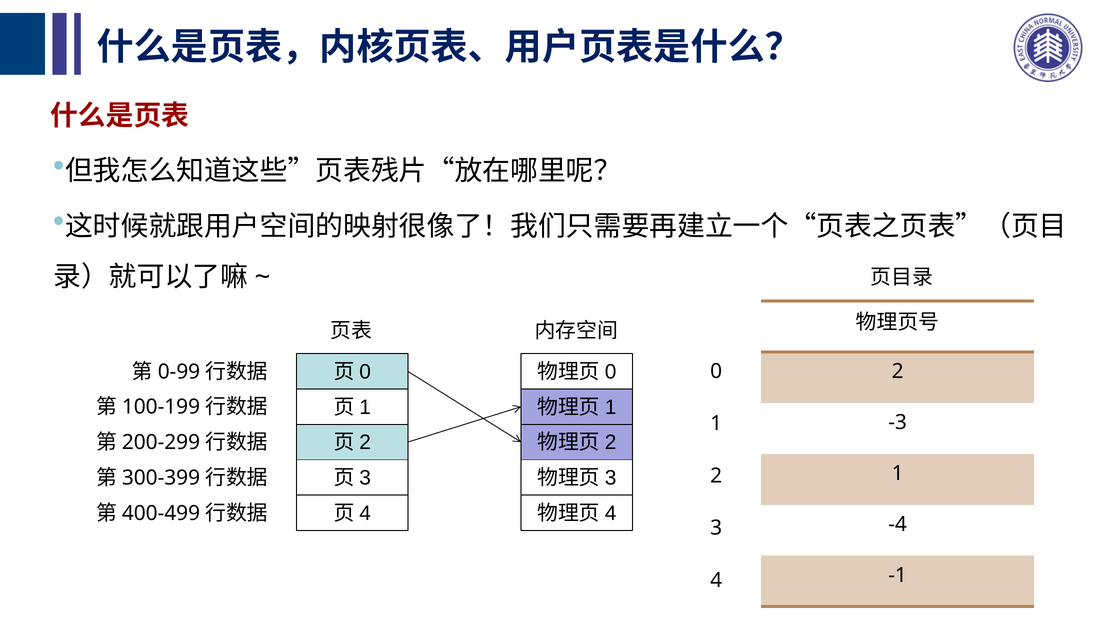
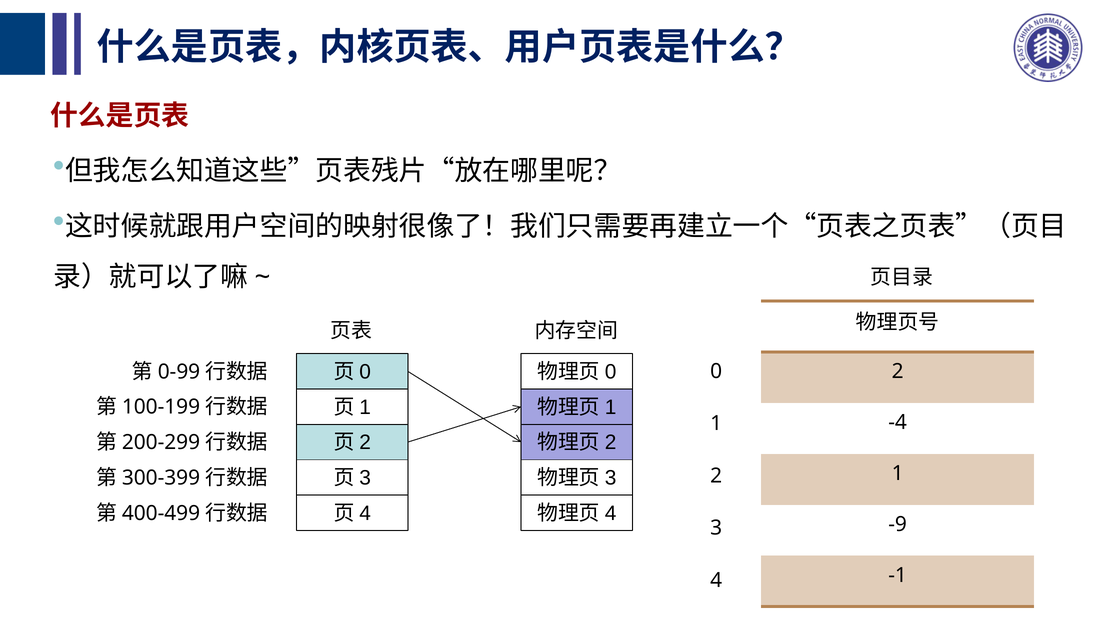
-3: -3 -> -4
-4: -4 -> -9
